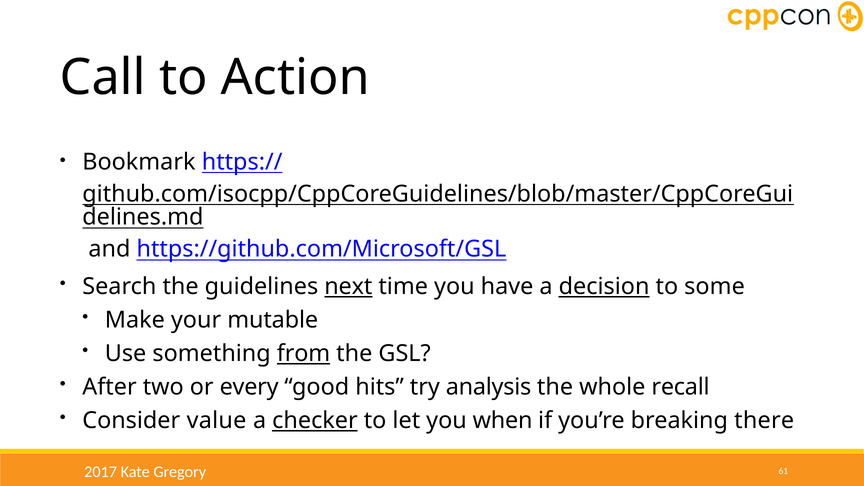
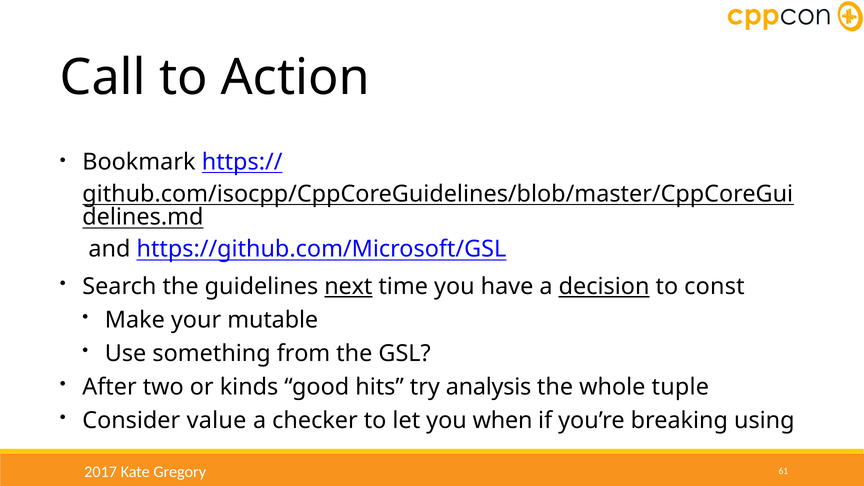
some: some -> const
from underline: present -> none
every: every -> kinds
recall: recall -> tuple
checker underline: present -> none
there: there -> using
